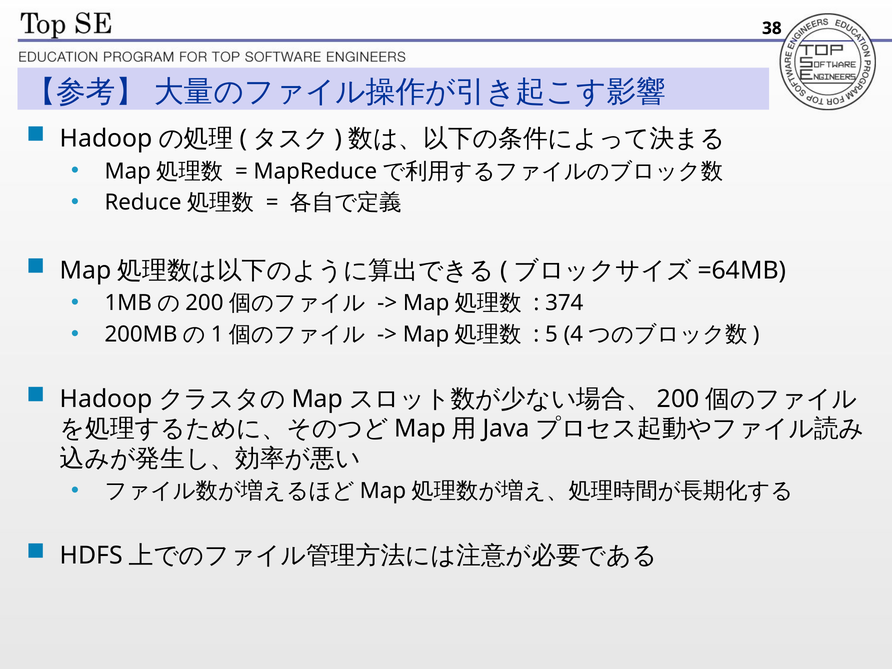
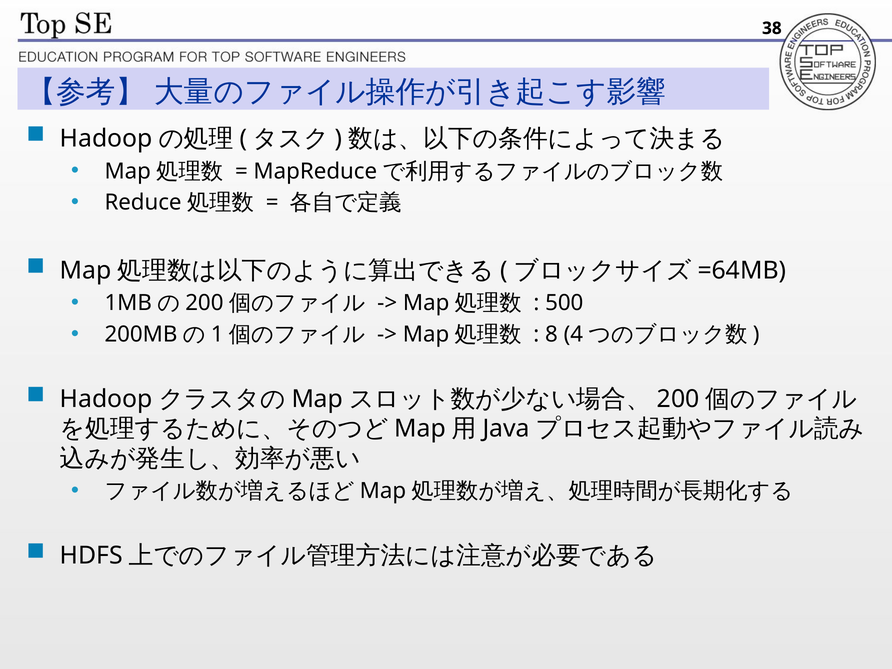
374: 374 -> 500
5: 5 -> 8
